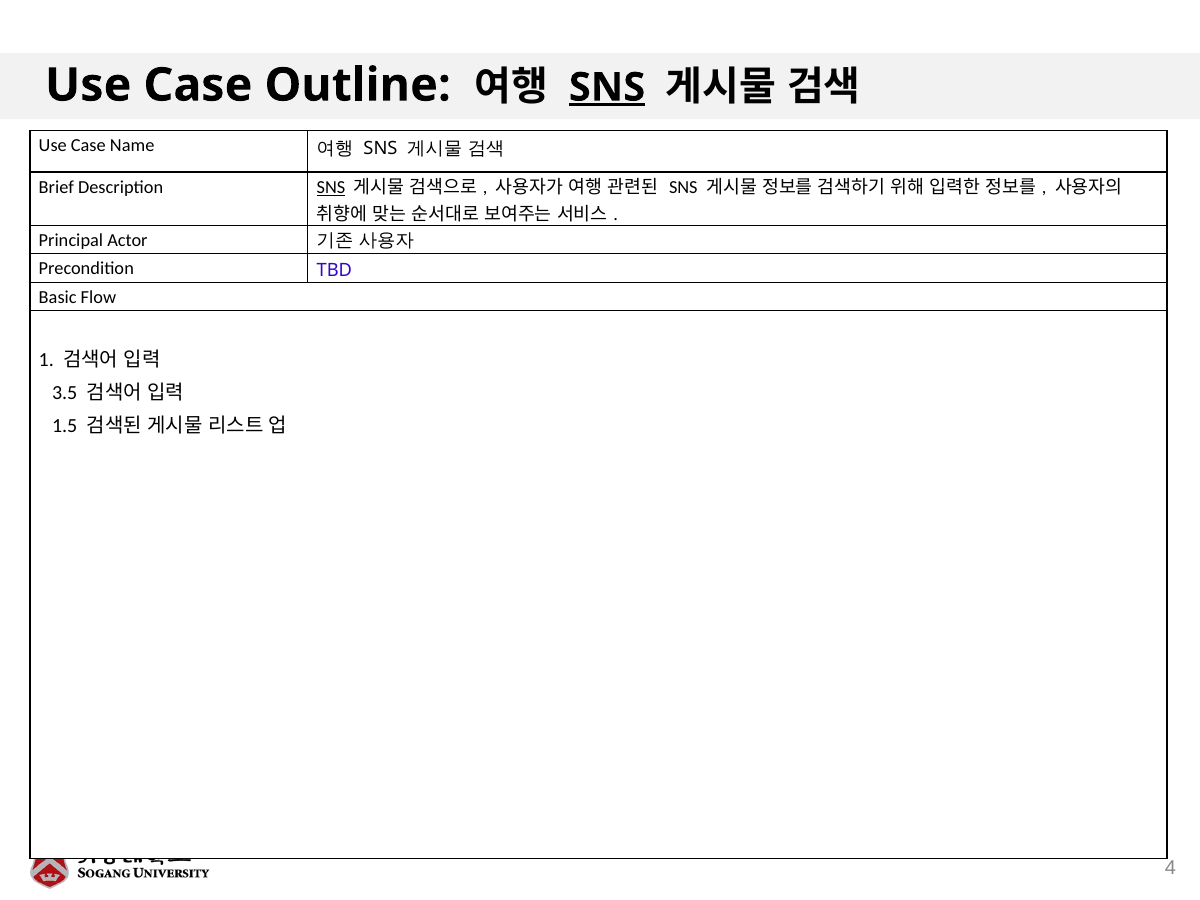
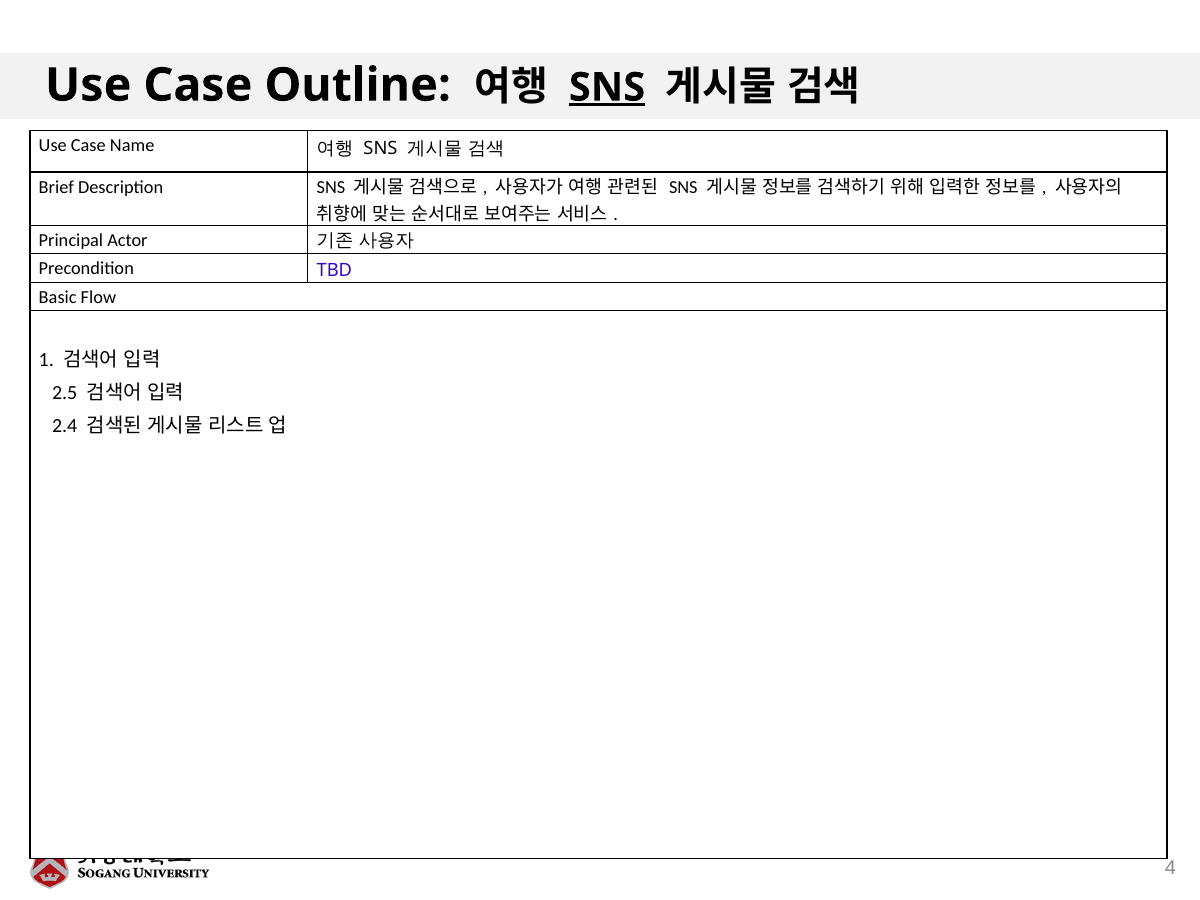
SNS at (331, 187) underline: present -> none
3.5: 3.5 -> 2.5
1.5: 1.5 -> 2.4
